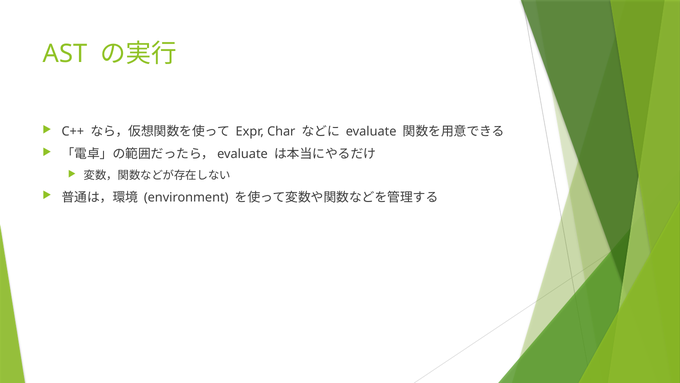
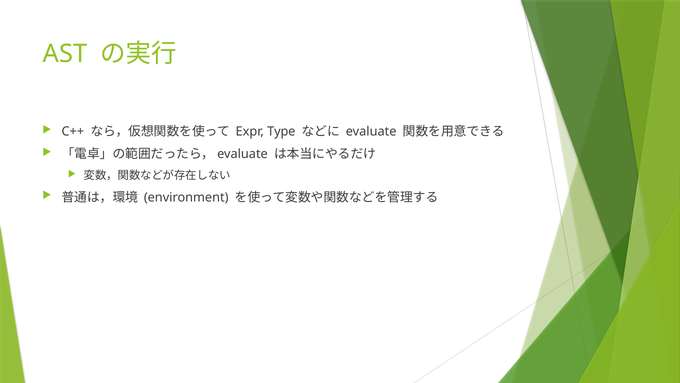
Char: Char -> Type
